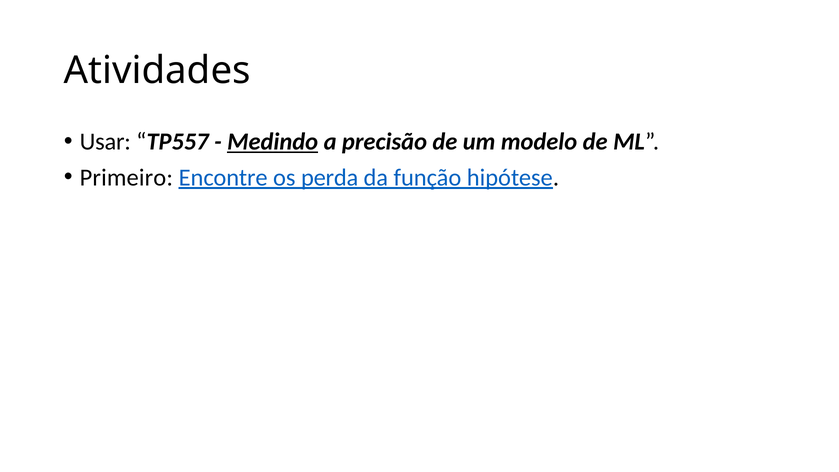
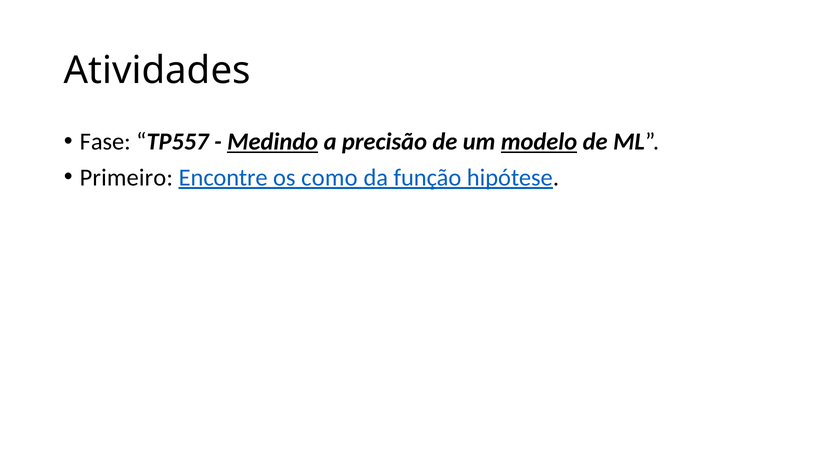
Usar: Usar -> Fase
modelo underline: none -> present
perda: perda -> como
